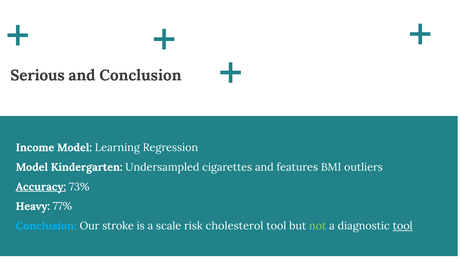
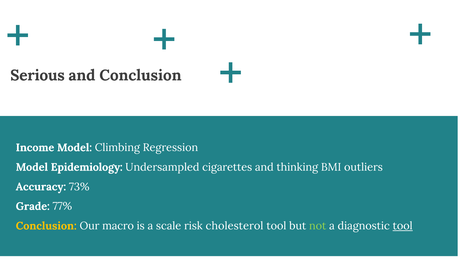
Learning: Learning -> Climbing
Kindergarten: Kindergarten -> Epidemiology
features: features -> thinking
Accuracy underline: present -> none
Heavy: Heavy -> Grade
Conclusion at (46, 226) colour: light blue -> yellow
stroke: stroke -> macro
